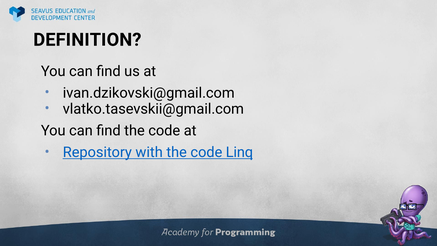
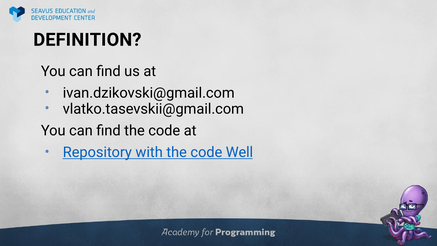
Linq: Linq -> Well
